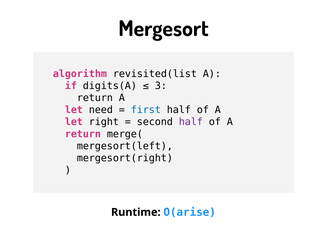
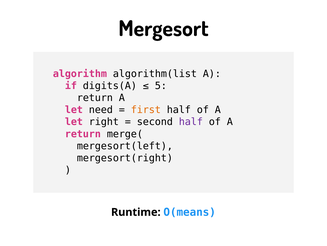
revisited(list: revisited(list -> algorithm(list
3: 3 -> 5
first colour: blue -> orange
O(arise: O(arise -> O(means
